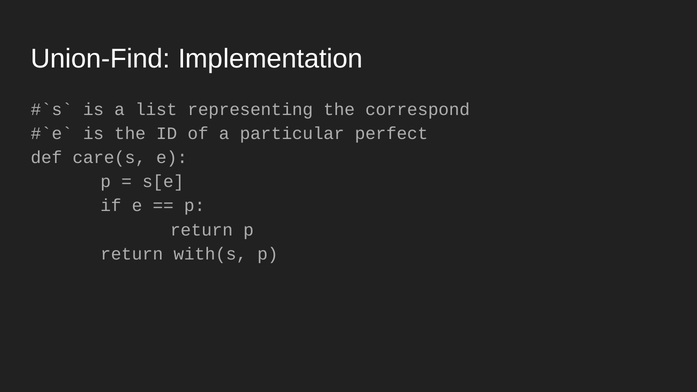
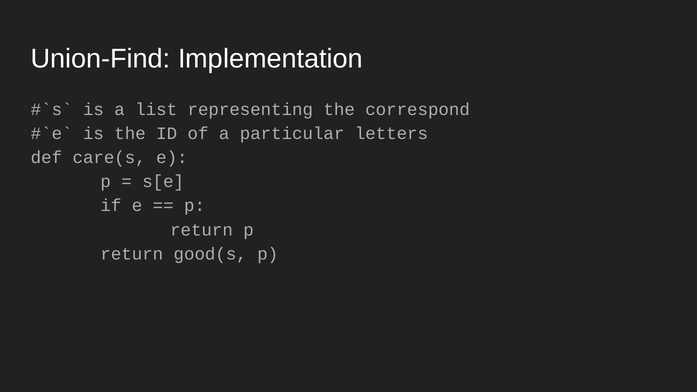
perfect: perfect -> letters
with(s: with(s -> good(s
